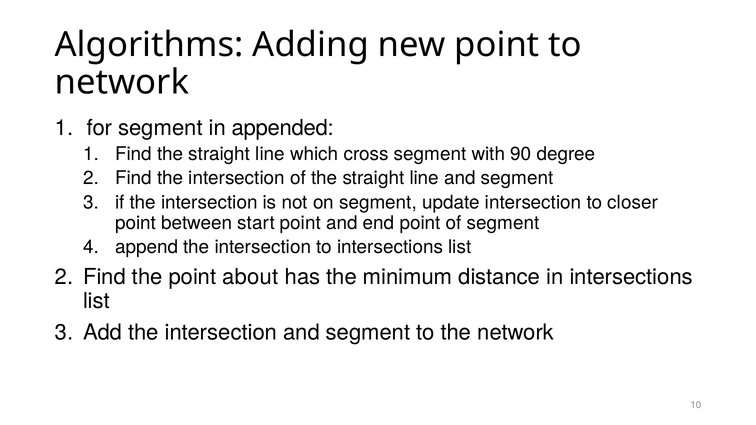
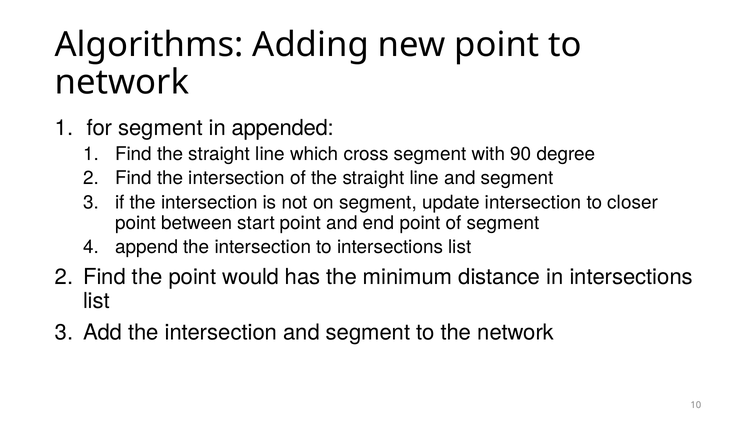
about: about -> would
